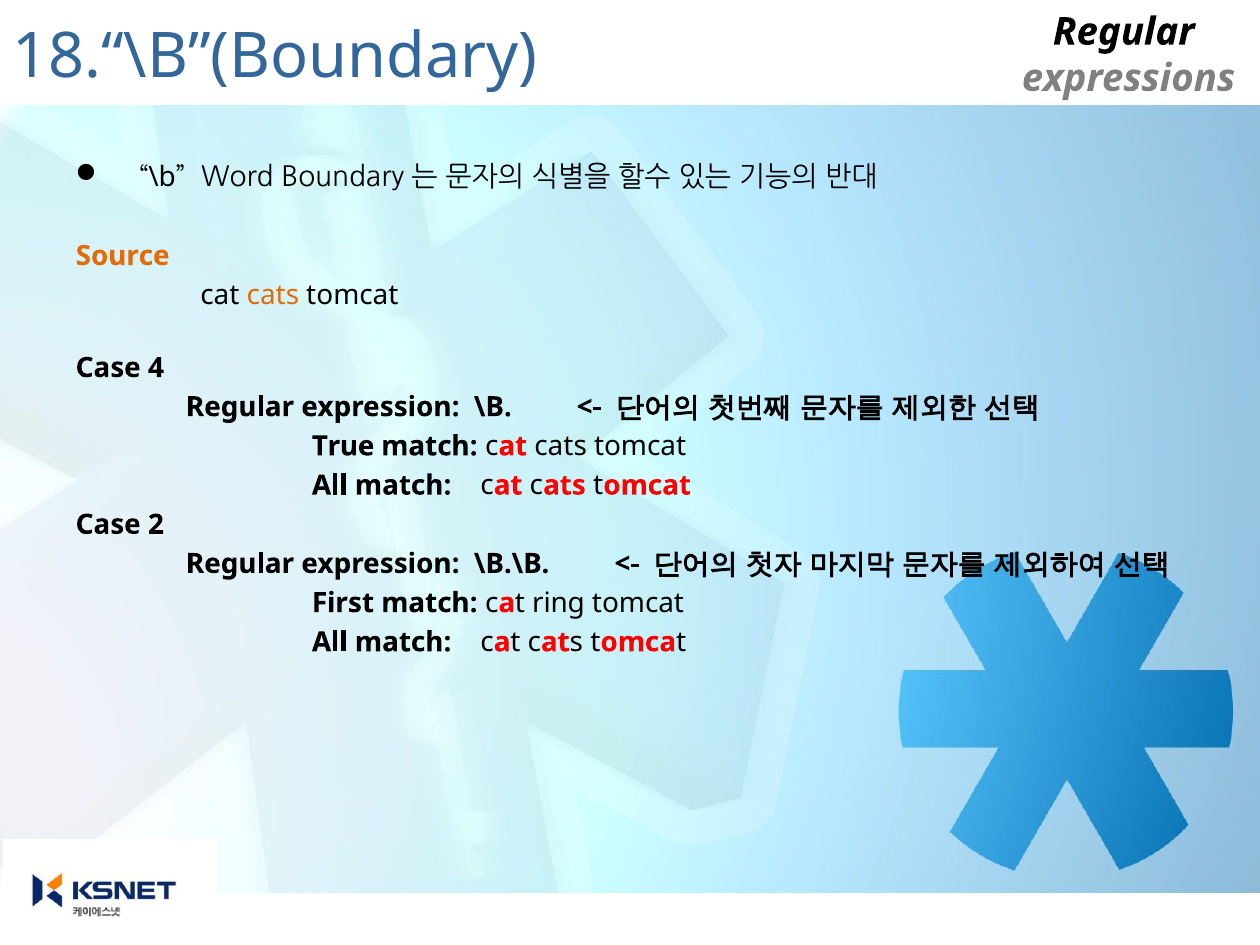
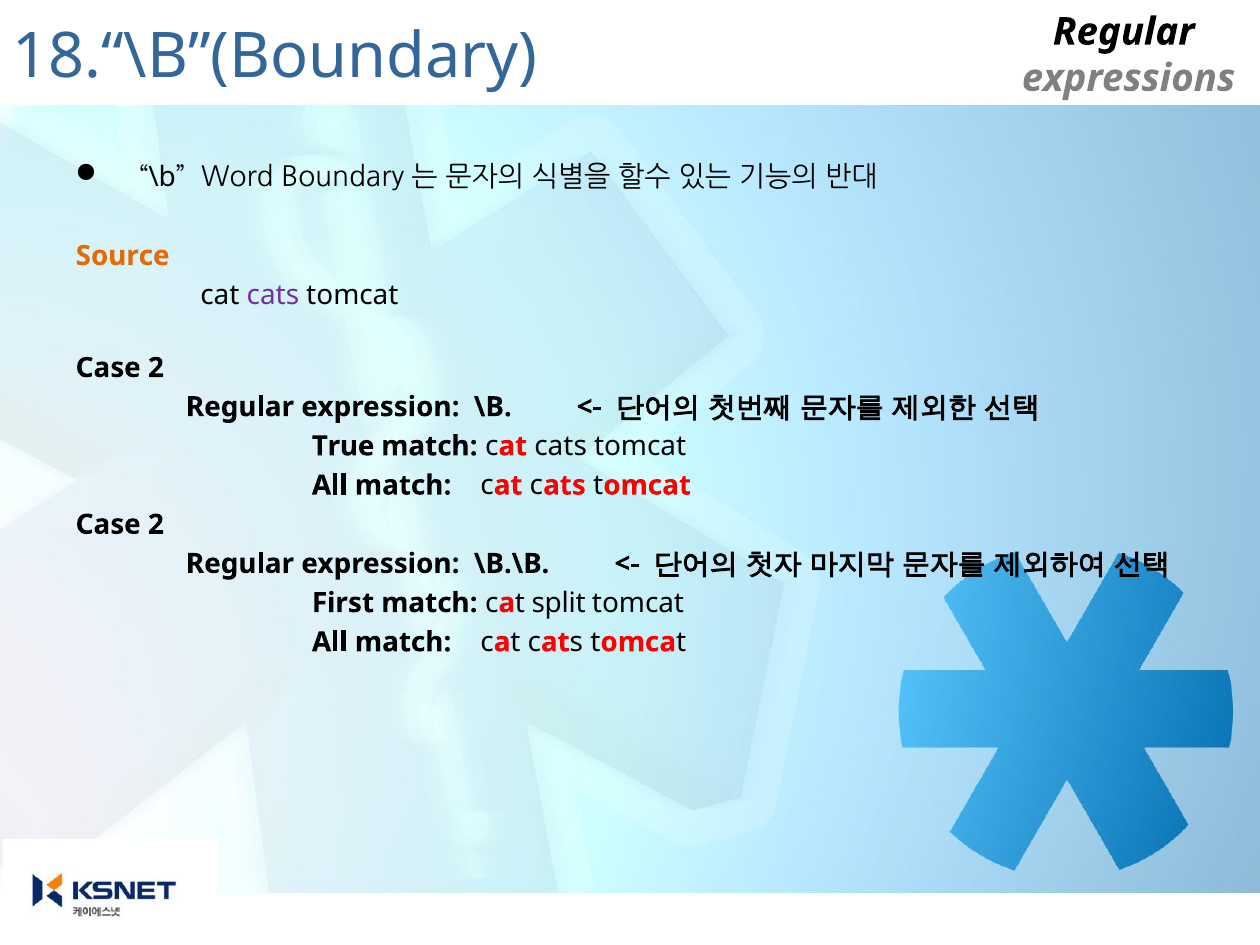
cats at (273, 295) colour: orange -> purple
4 at (156, 368): 4 -> 2
ring: ring -> split
